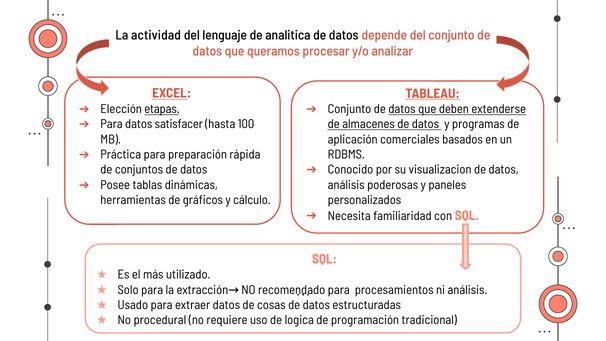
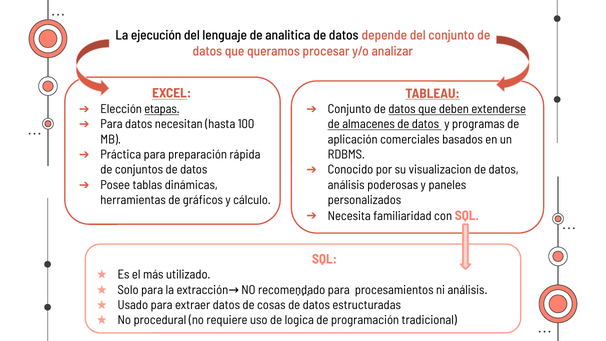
actividad: actividad -> ejecución
satisfacer: satisfacer -> necesitan
